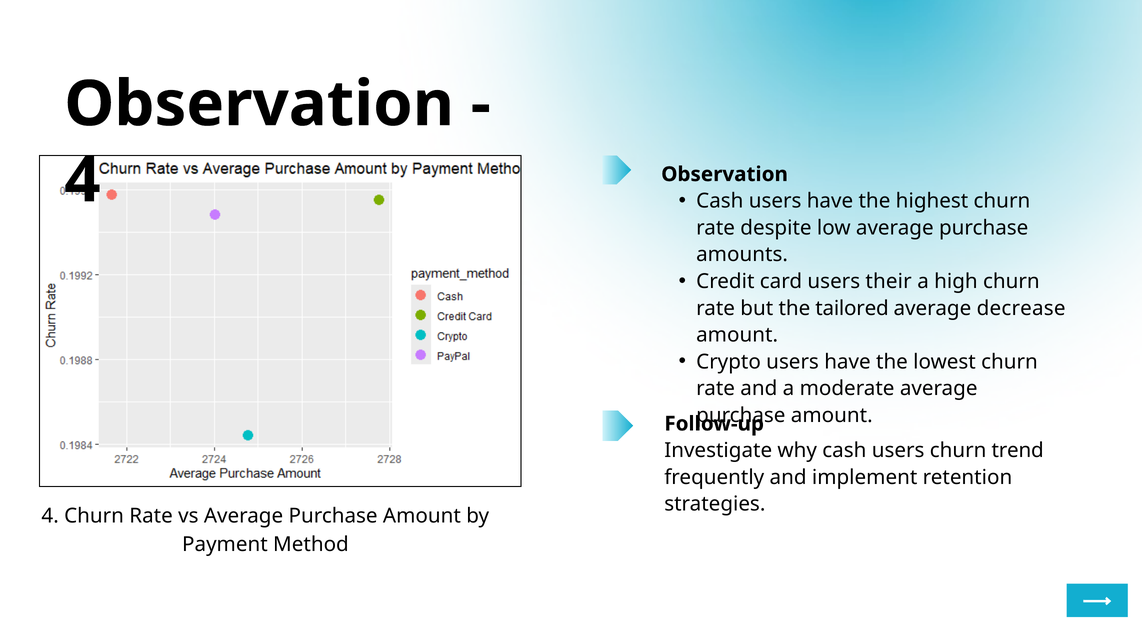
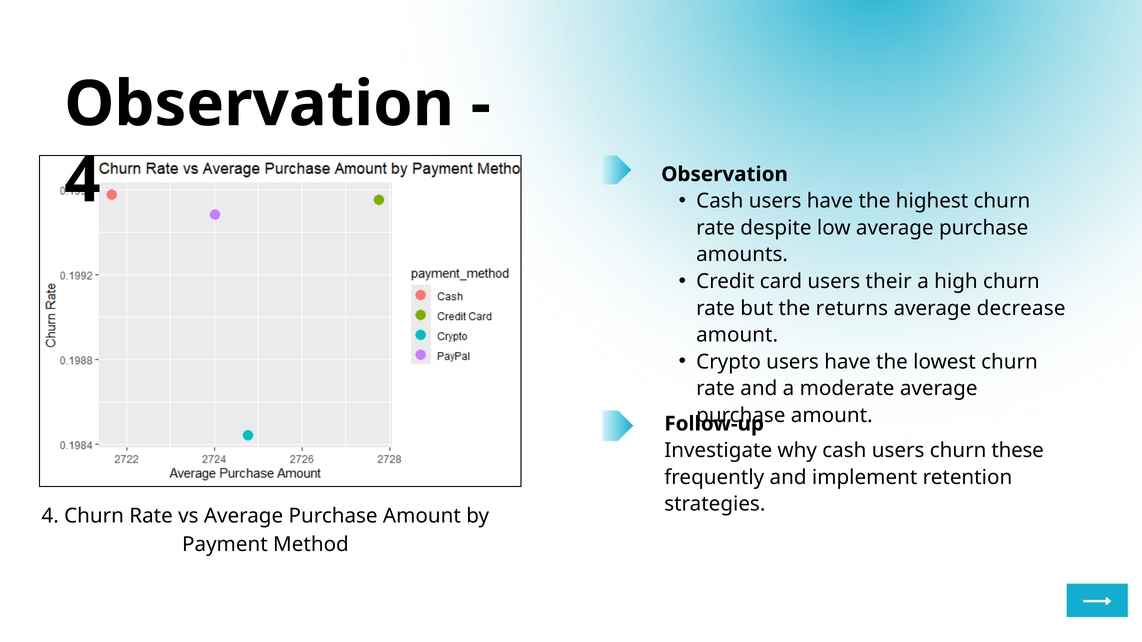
tailored: tailored -> returns
trend: trend -> these
